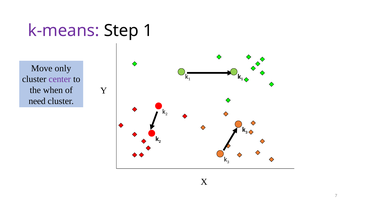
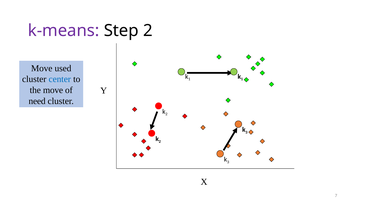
Step 1: 1 -> 2
only: only -> used
center colour: purple -> blue
the when: when -> move
